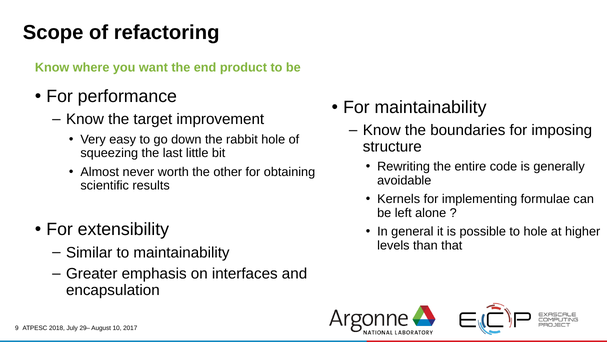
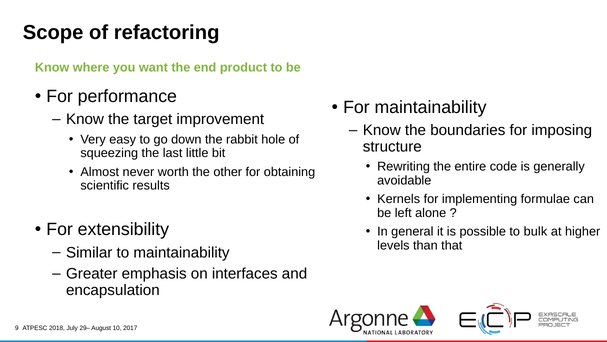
to hole: hole -> bulk
